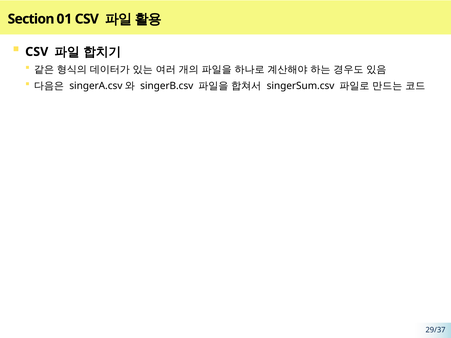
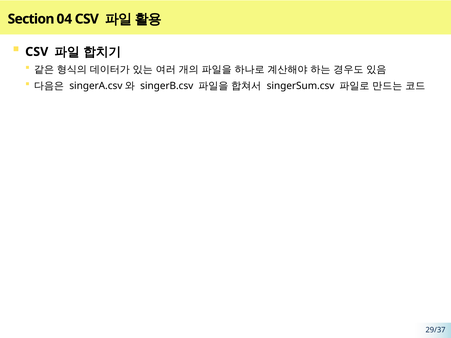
01: 01 -> 04
